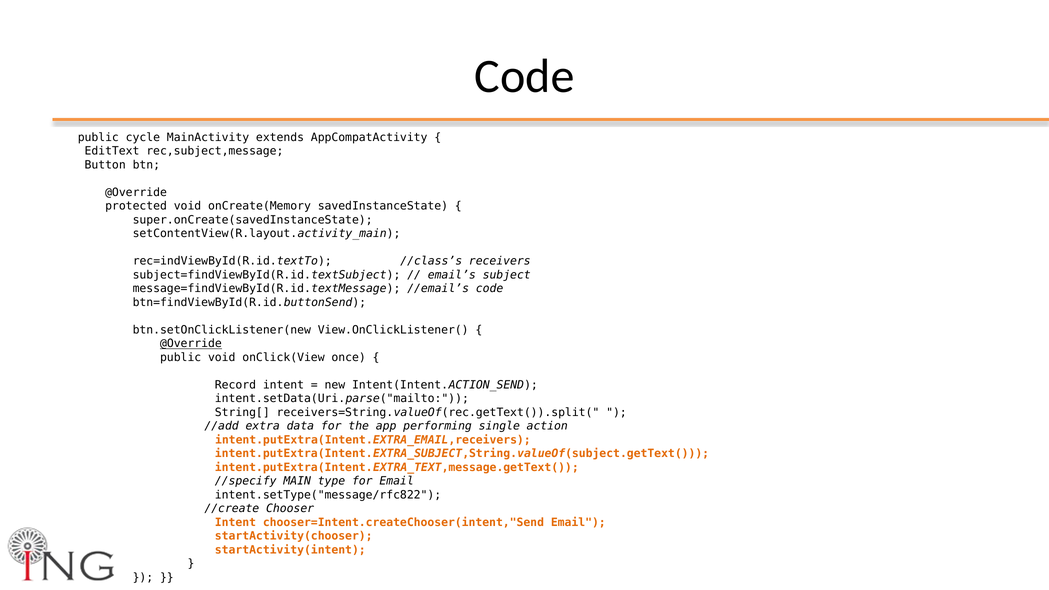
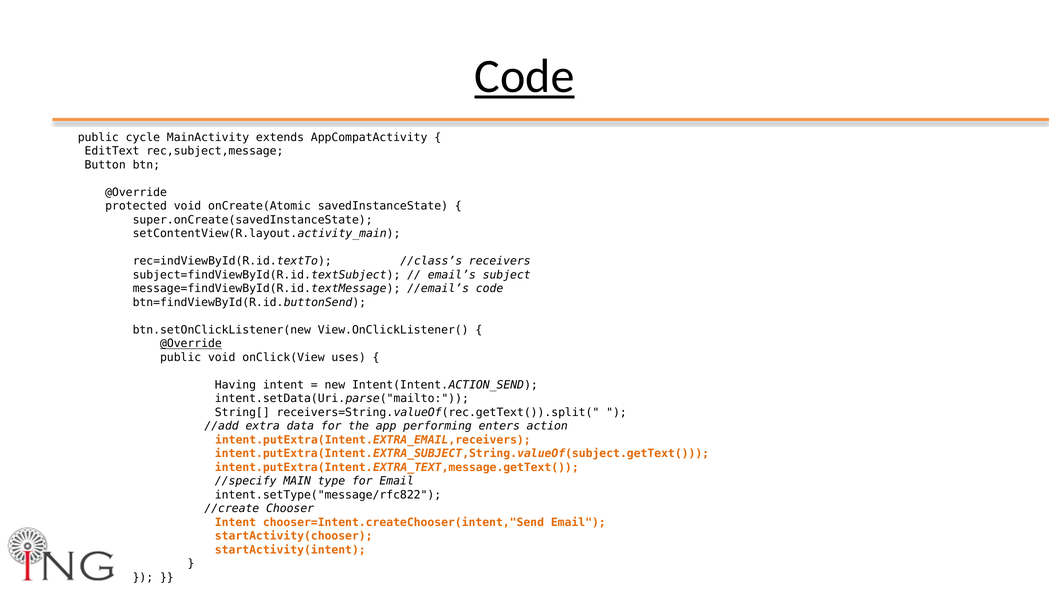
Code at (524, 76) underline: none -> present
onCreate(Memory: onCreate(Memory -> onCreate(Atomic
once: once -> uses
Record: Record -> Having
single: single -> enters
